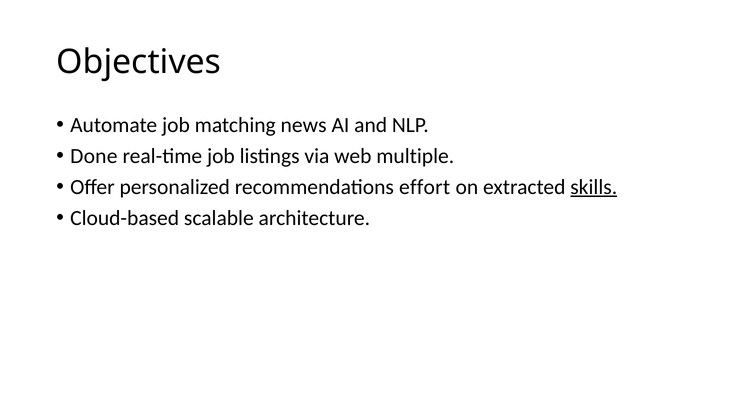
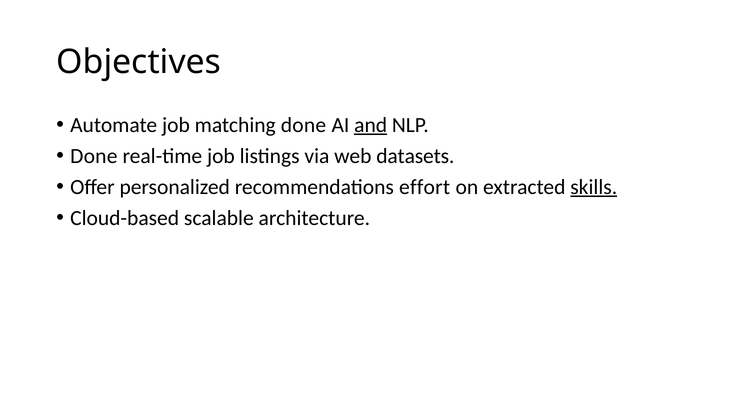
matching news: news -> done
and underline: none -> present
multiple: multiple -> datasets
